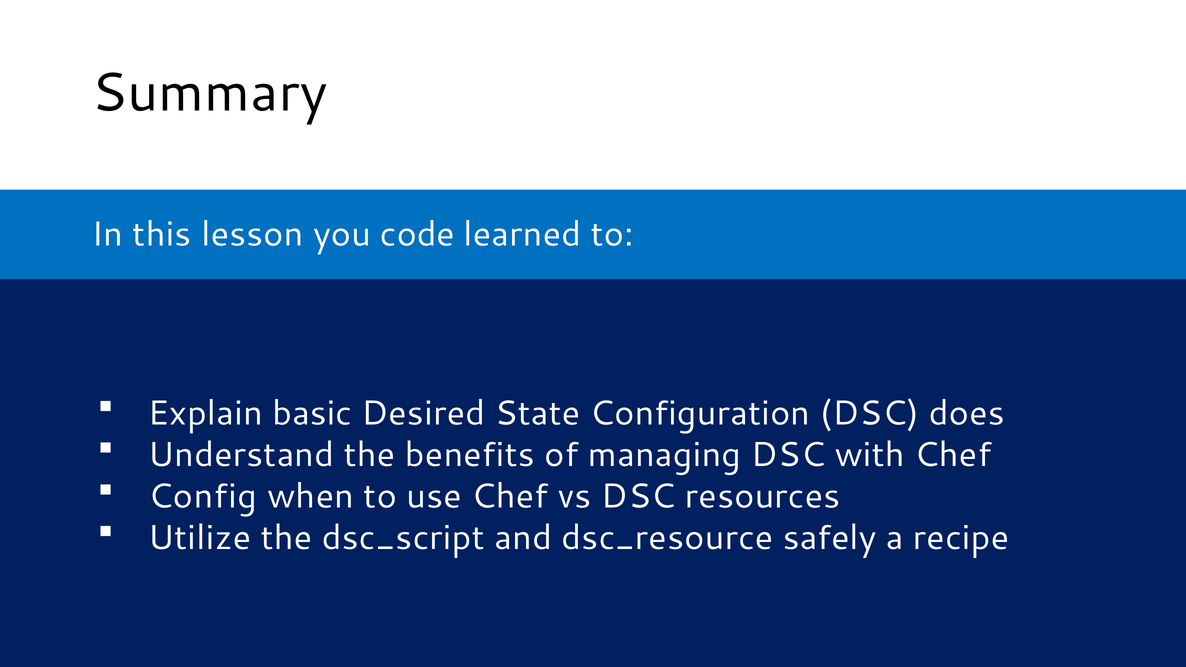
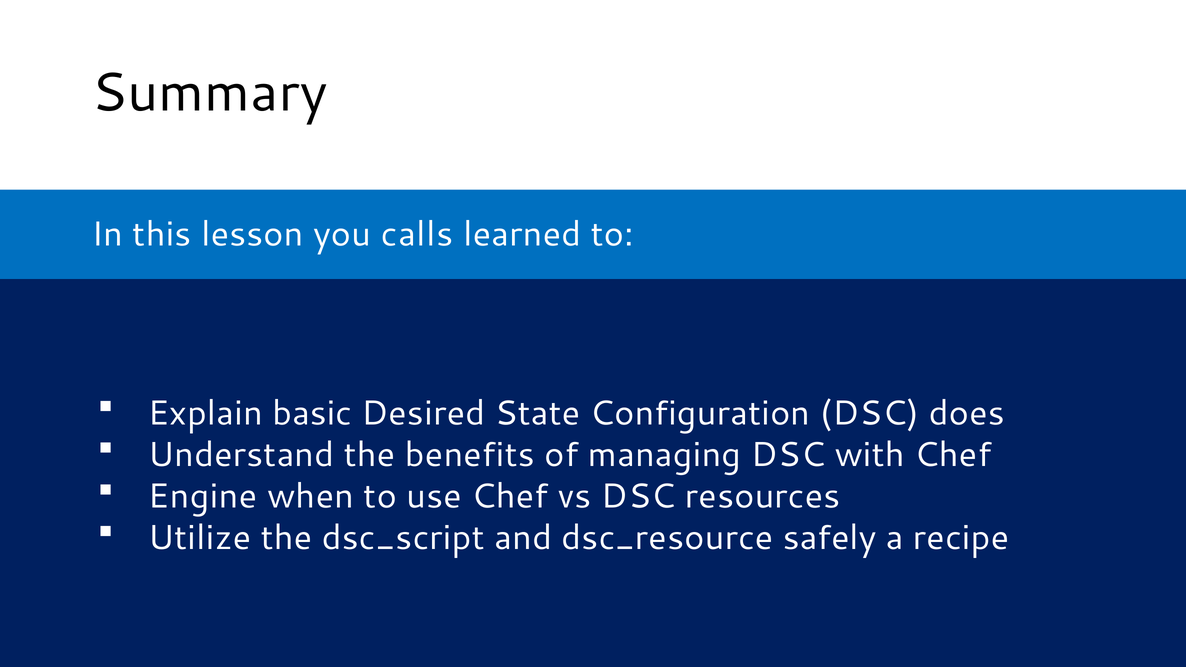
code: code -> calls
Config: Config -> Engine
